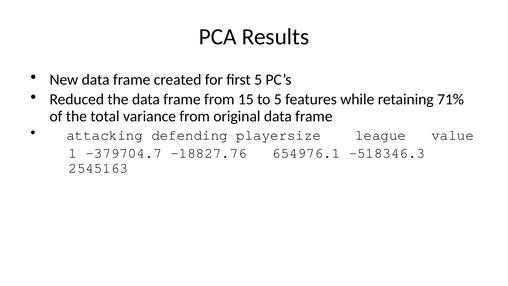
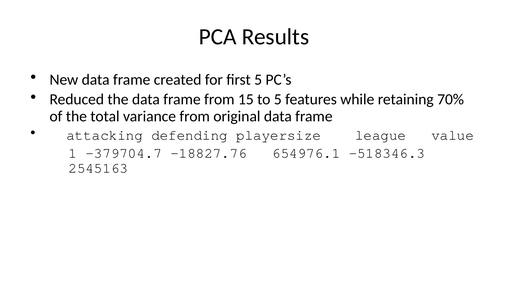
71%: 71% -> 70%
